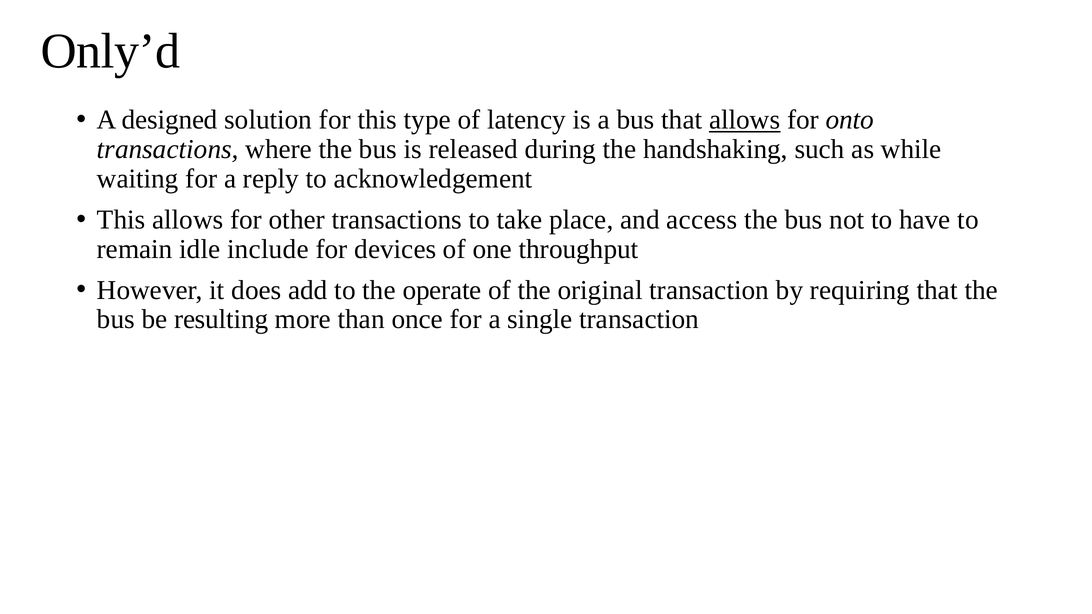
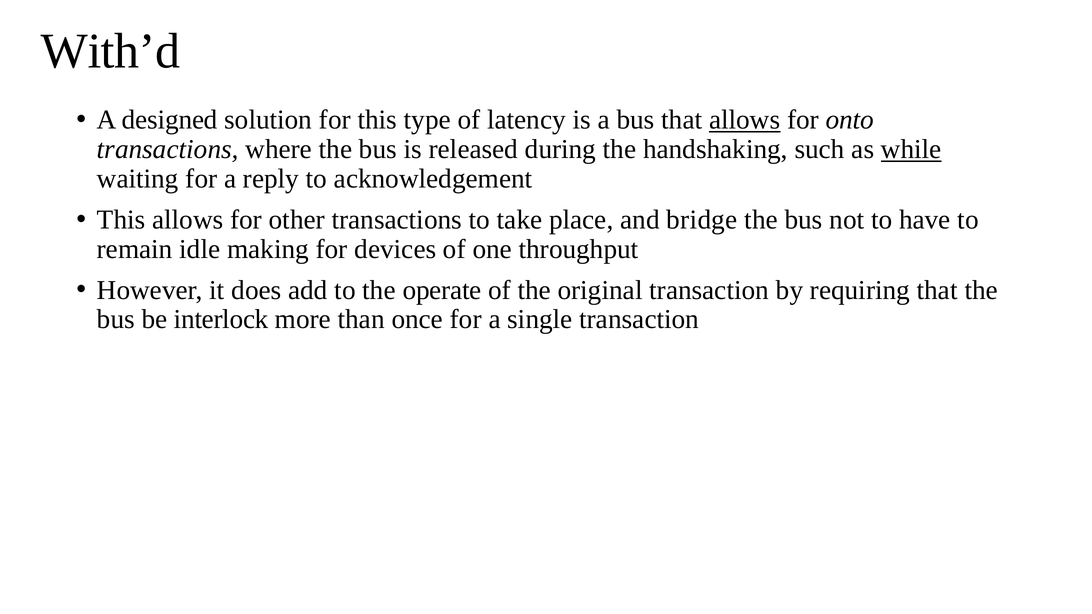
Only’d: Only’d -> With’d
while underline: none -> present
access: access -> bridge
include: include -> making
resulting: resulting -> interlock
